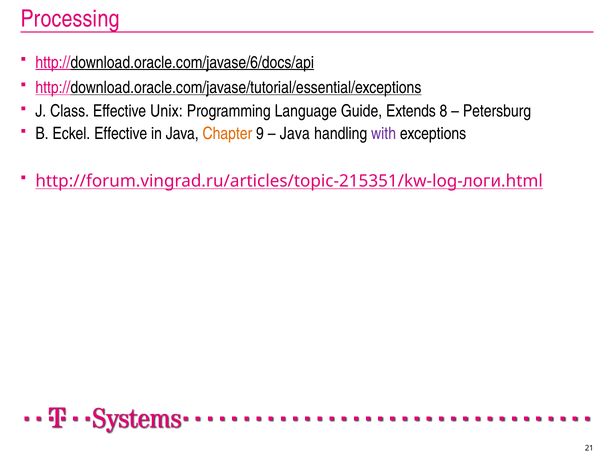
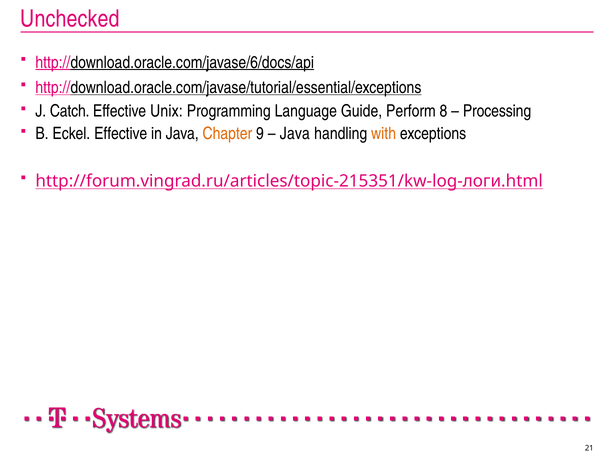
Processing: Processing -> Unchecked
Class: Class -> Catch
Extends: Extends -> Perform
Petersburg: Petersburg -> Processing
with colour: purple -> orange
